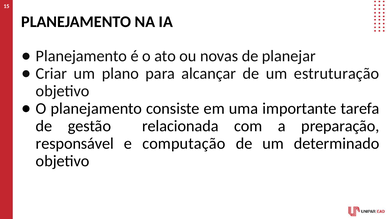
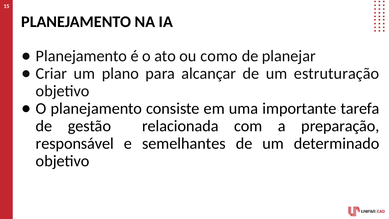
novas: novas -> como
computação: computação -> semelhantes
